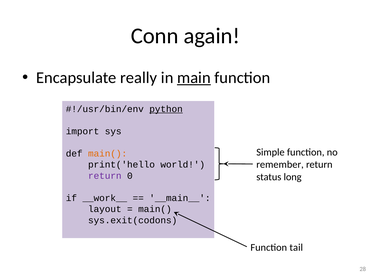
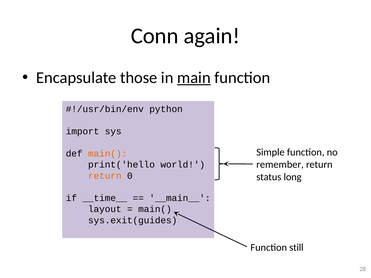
really: really -> those
python underline: present -> none
return at (105, 176) colour: purple -> orange
__work__: __work__ -> __time__
sys.exit(codons: sys.exit(codons -> sys.exit(guides
tail: tail -> still
